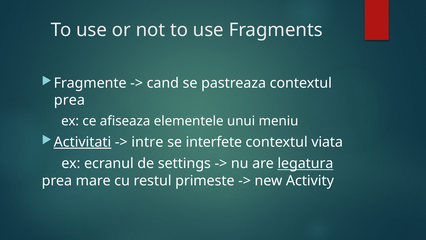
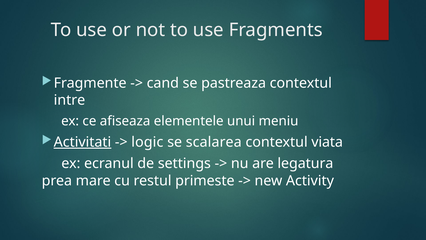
prea at (69, 100): prea -> intre
intre: intre -> logic
interfete: interfete -> scalarea
legatura underline: present -> none
